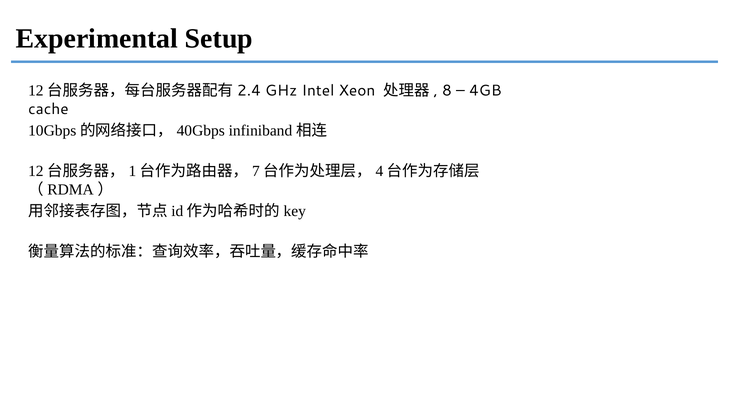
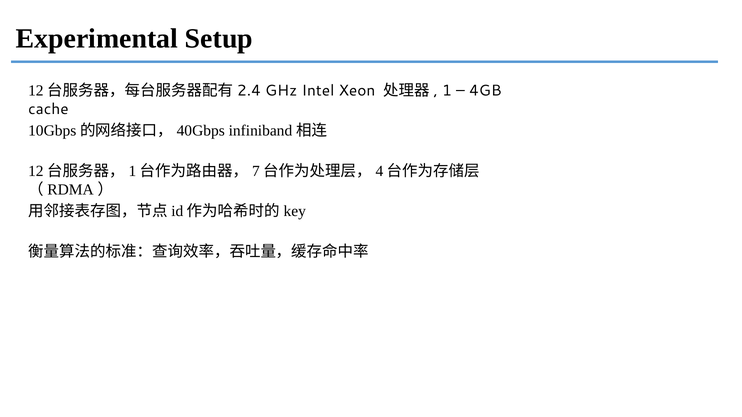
8: 8 -> 1
